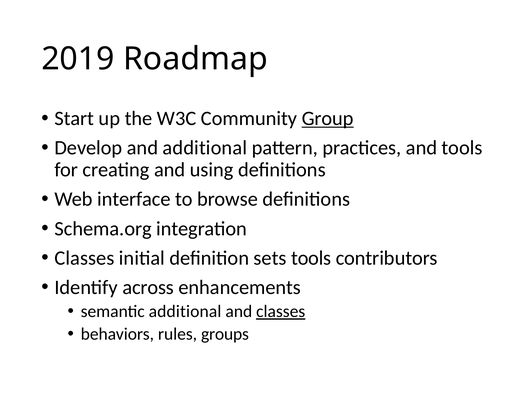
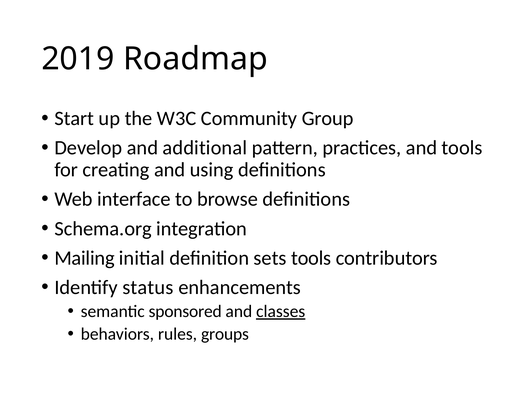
Group underline: present -> none
Classes at (84, 258): Classes -> Mailing
across: across -> status
semantic additional: additional -> sponsored
